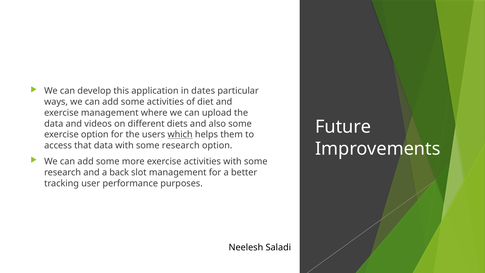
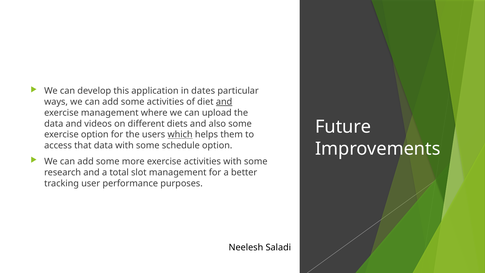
and at (224, 102) underline: none -> present
data with some research: research -> schedule
back: back -> total
